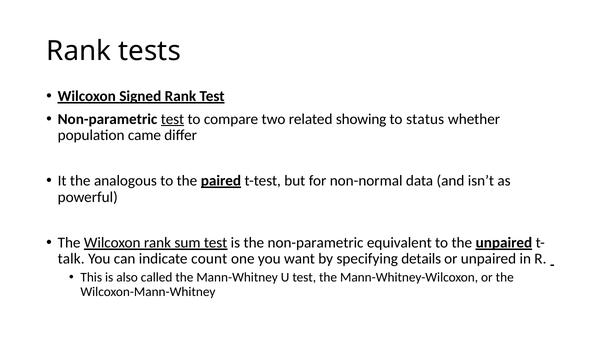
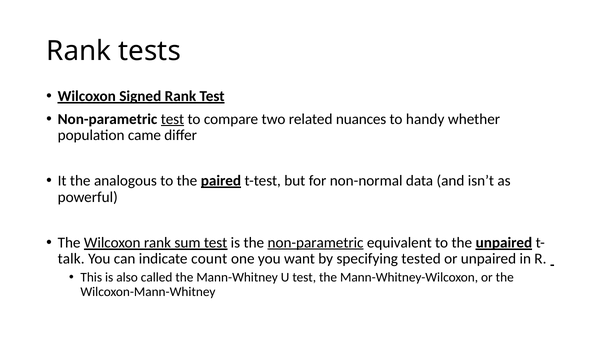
showing: showing -> nuances
status: status -> handy
non-parametric at (316, 243) underline: none -> present
details: details -> tested
